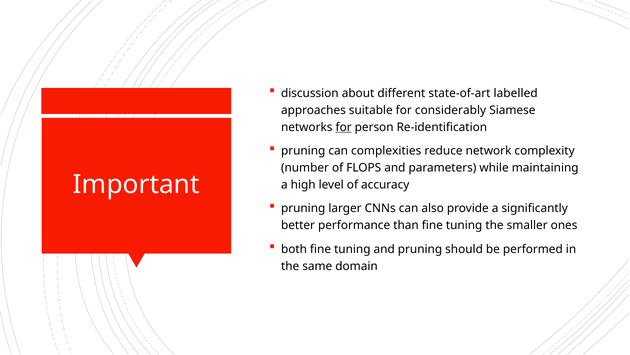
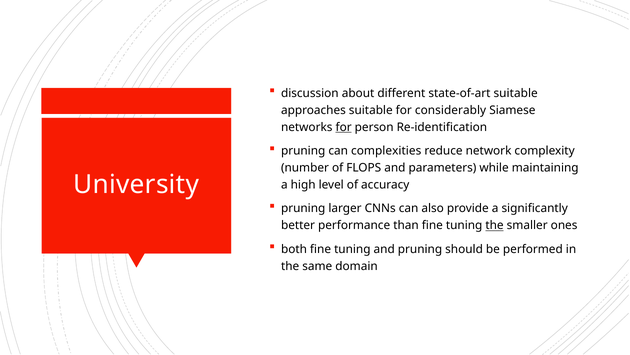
state-of-art labelled: labelled -> suitable
Important: Important -> University
the at (495, 225) underline: none -> present
